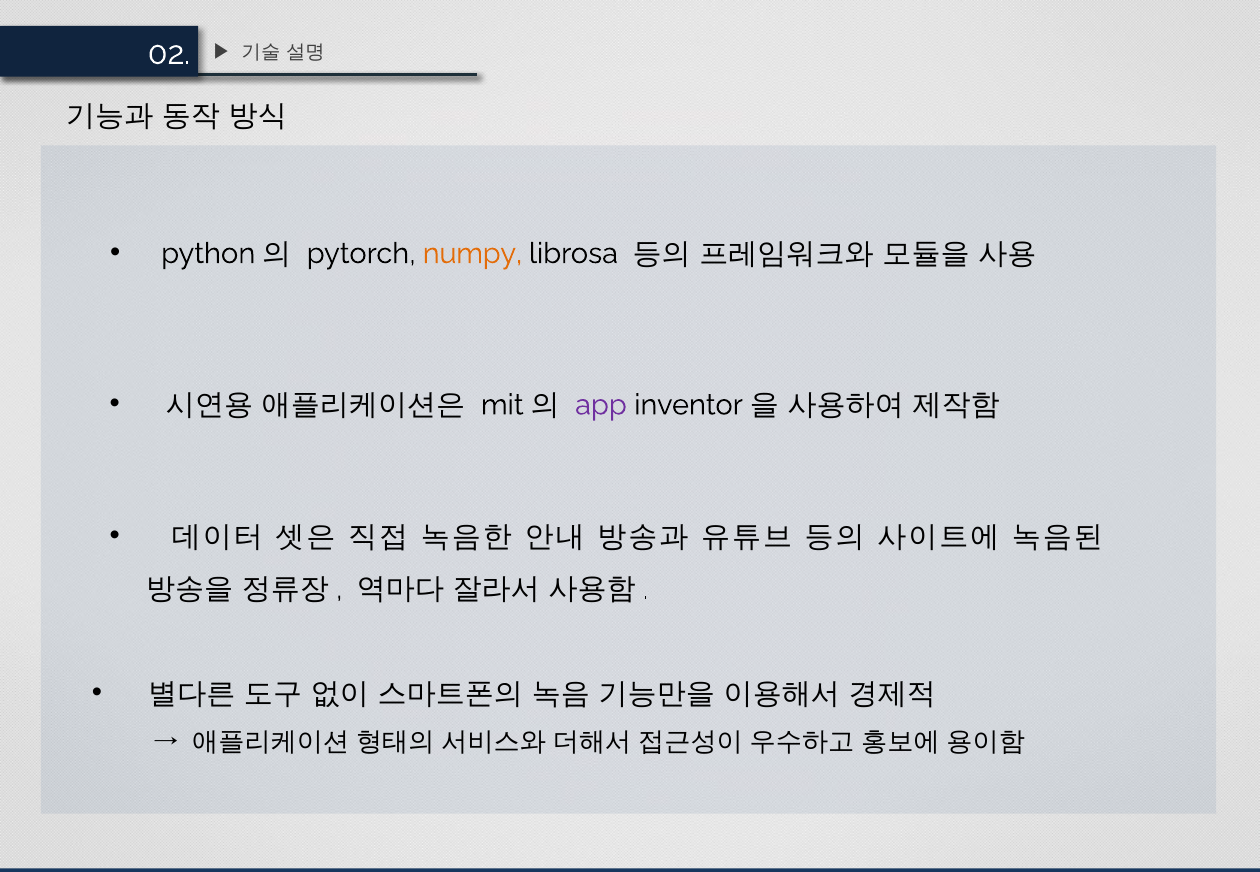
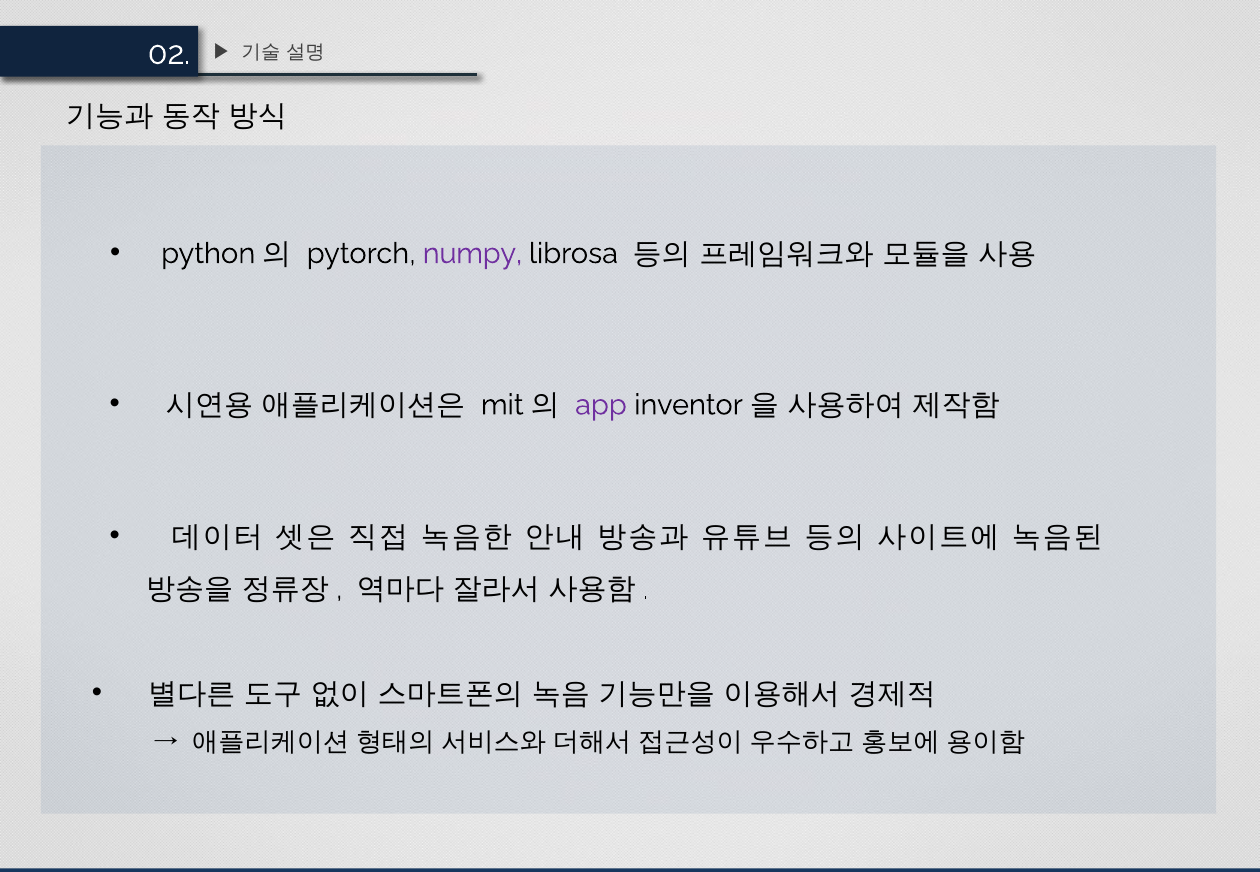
numpy colour: orange -> purple
